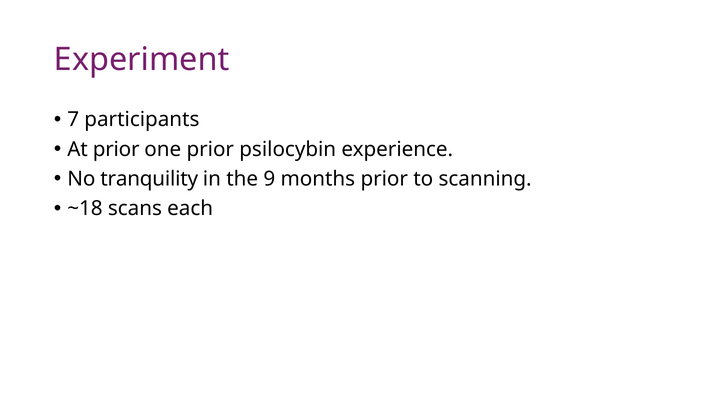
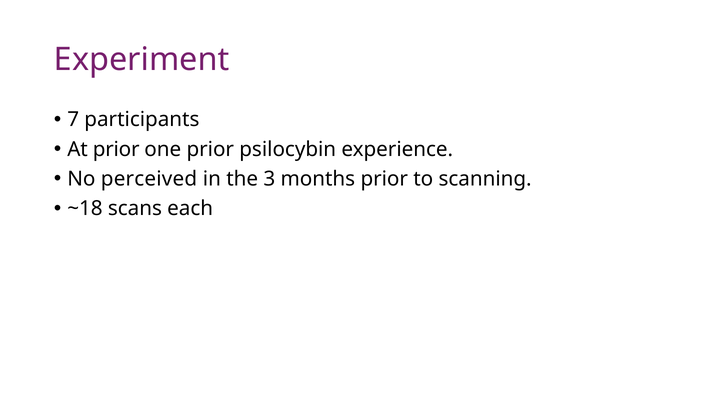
tranquility: tranquility -> perceived
9: 9 -> 3
